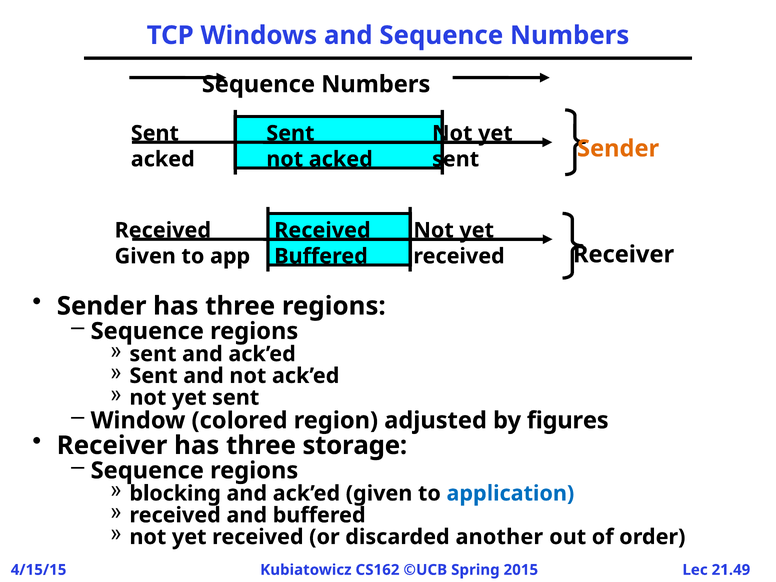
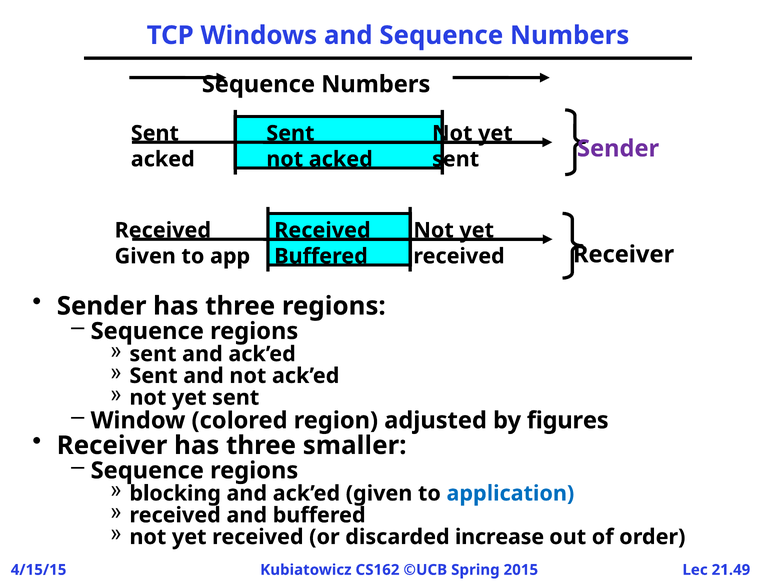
Sender at (618, 149) colour: orange -> purple
storage: storage -> smaller
another: another -> increase
